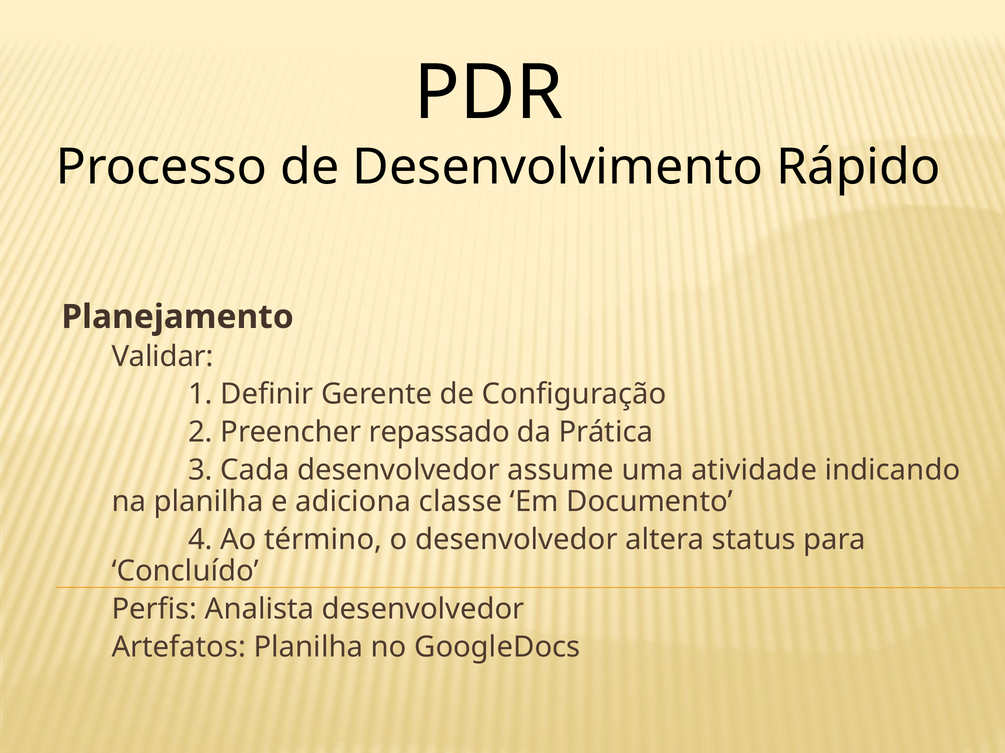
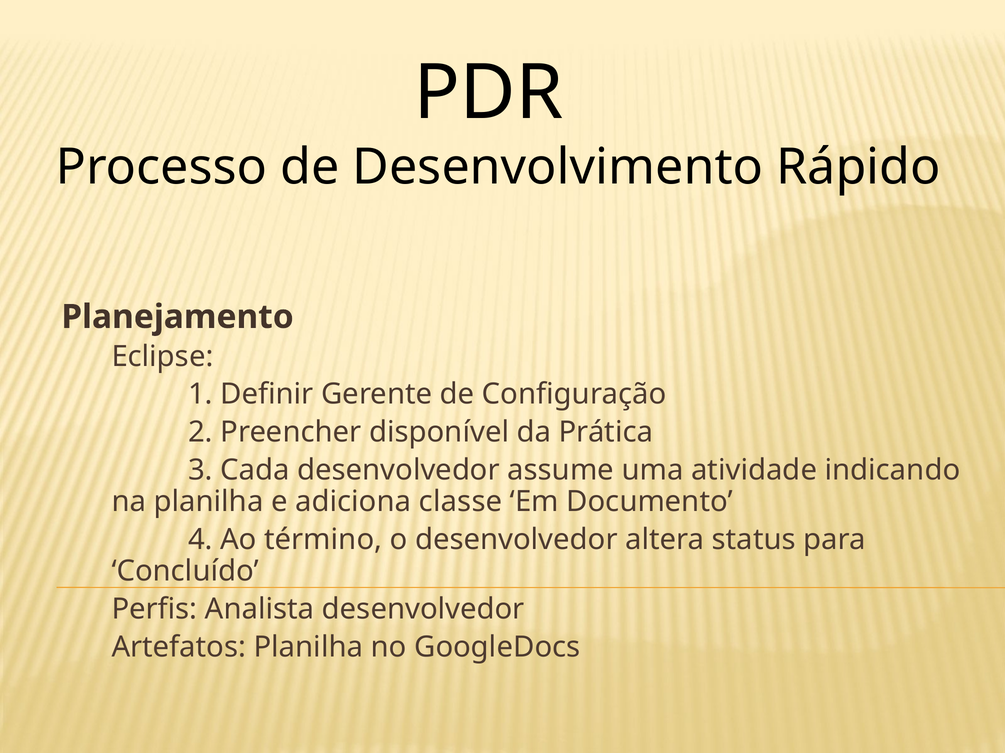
Validar: Validar -> Eclipse
repassado: repassado -> disponível
